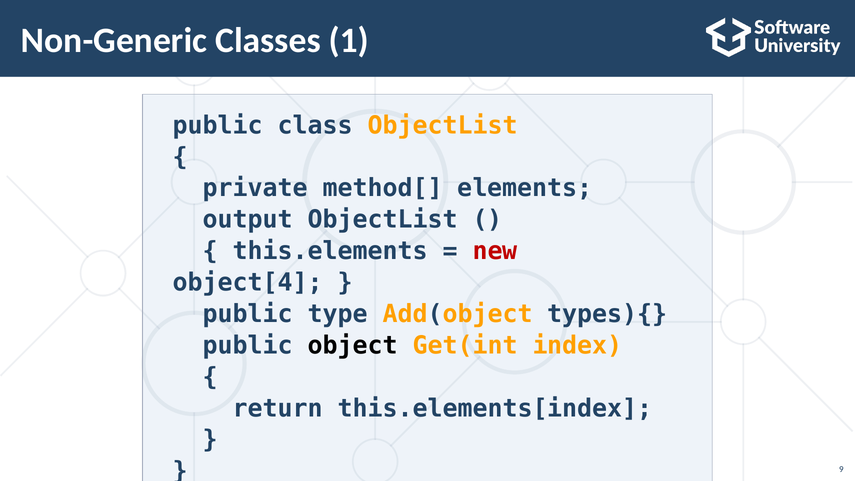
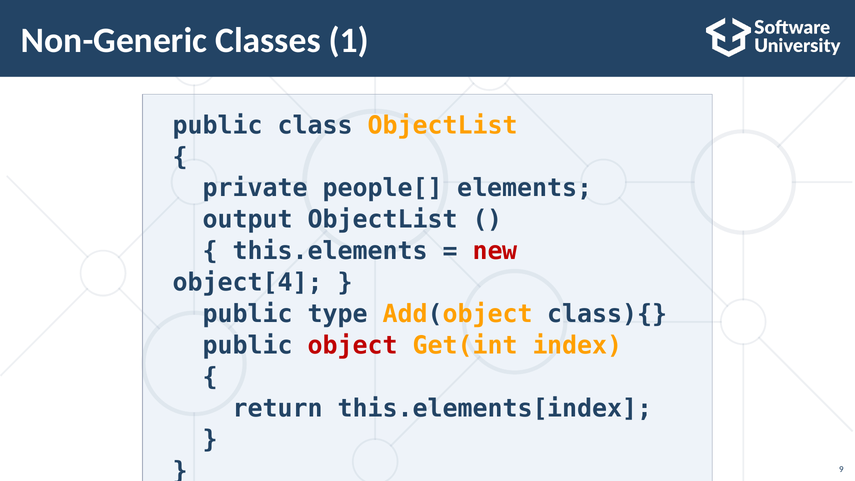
method[: method[ -> people[
types){: types){ -> class){
object colour: black -> red
